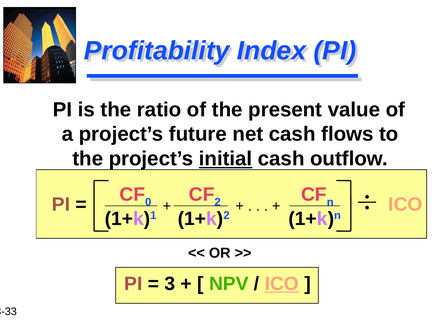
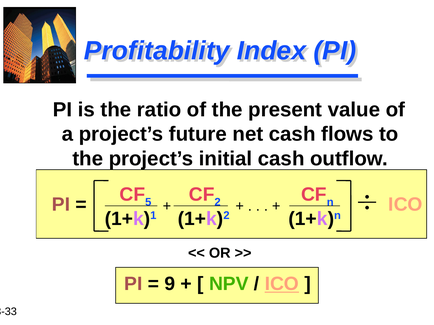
initial underline: present -> none
0: 0 -> 5
3: 3 -> 9
